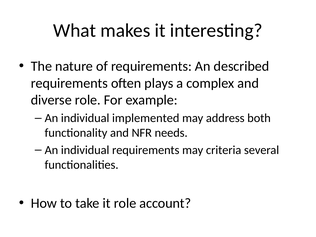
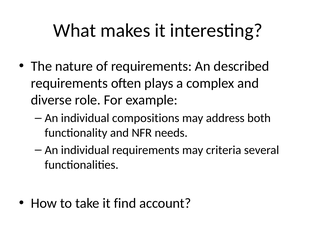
implemented: implemented -> compositions
it role: role -> find
